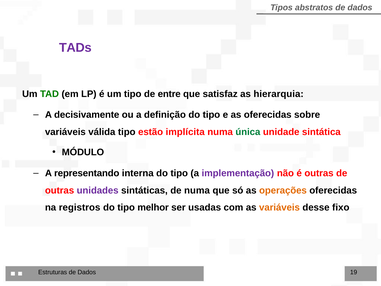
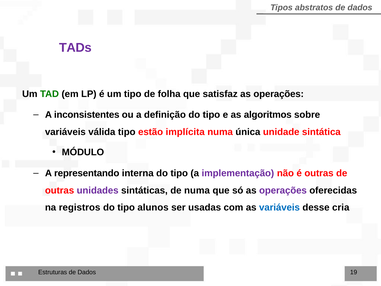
entre: entre -> folha
satisfaz as hierarquia: hierarquia -> operações
decisivamente: decisivamente -> inconsistentes
as oferecidas: oferecidas -> algoritmos
única colour: green -> black
operações at (283, 190) colour: orange -> purple
melhor: melhor -> alunos
variáveis at (279, 207) colour: orange -> blue
fixo: fixo -> cria
